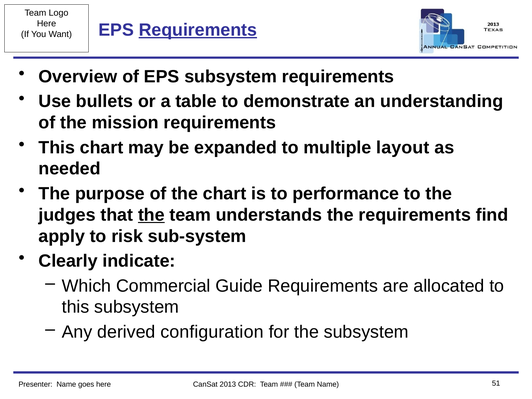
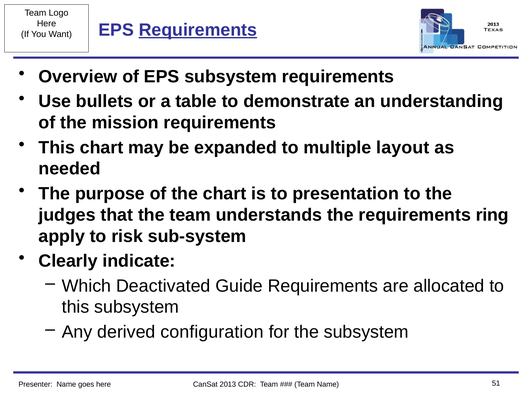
performance: performance -> presentation
the at (151, 215) underline: present -> none
find: find -> ring
Commercial: Commercial -> Deactivated
